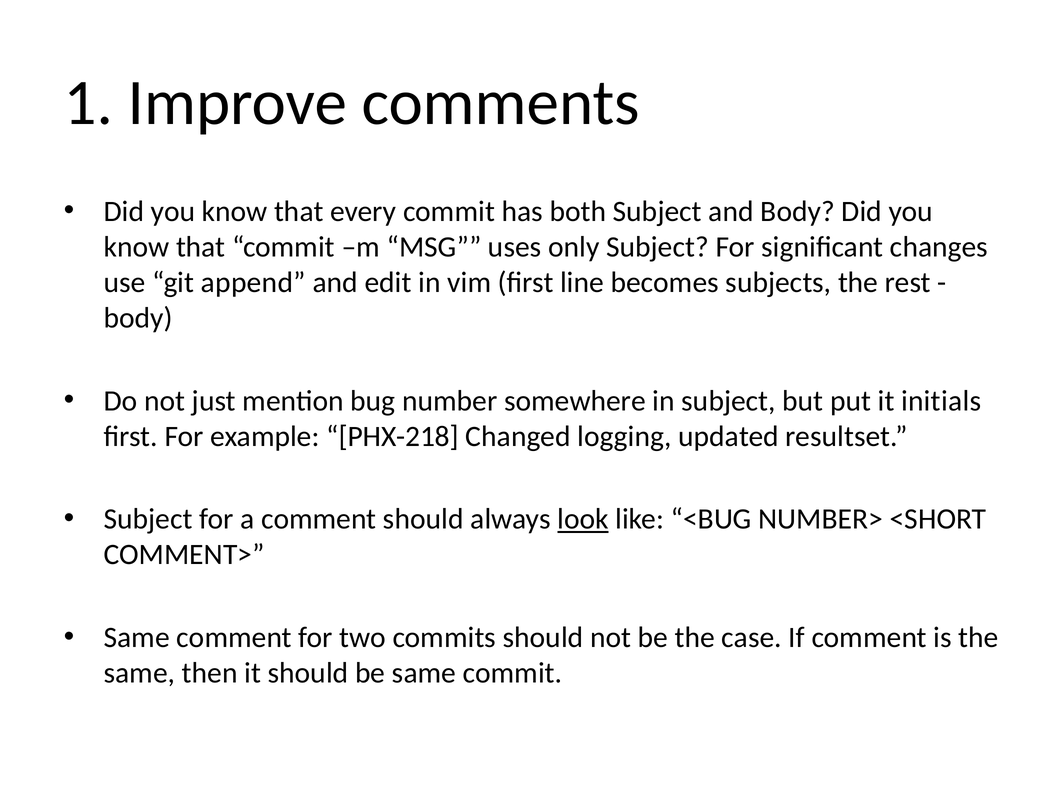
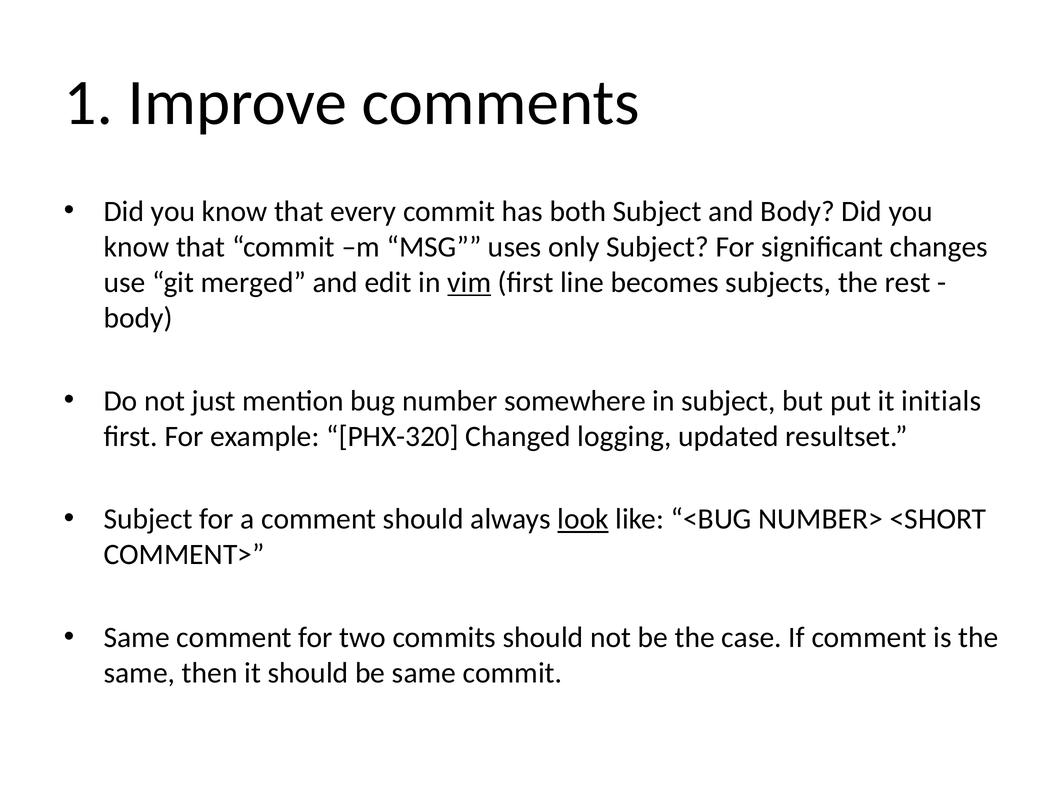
append: append -> merged
vim underline: none -> present
PHX-218: PHX-218 -> PHX-320
